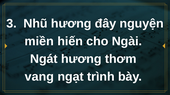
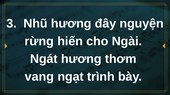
miền: miền -> rừng
